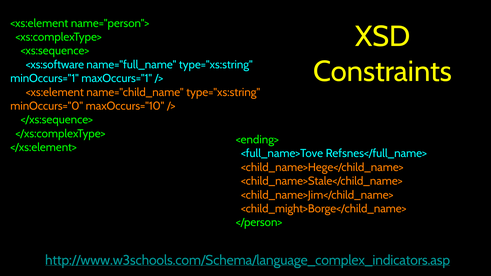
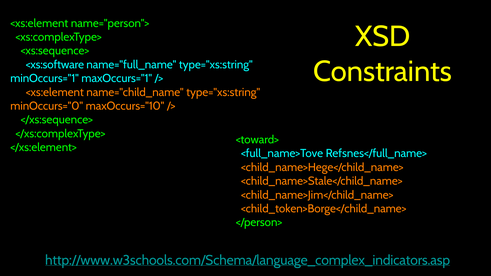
<ending>: <ending> -> <toward>
<child_might>Borge</child_name>: <child_might>Borge</child_name> -> <child_token>Borge</child_name>
